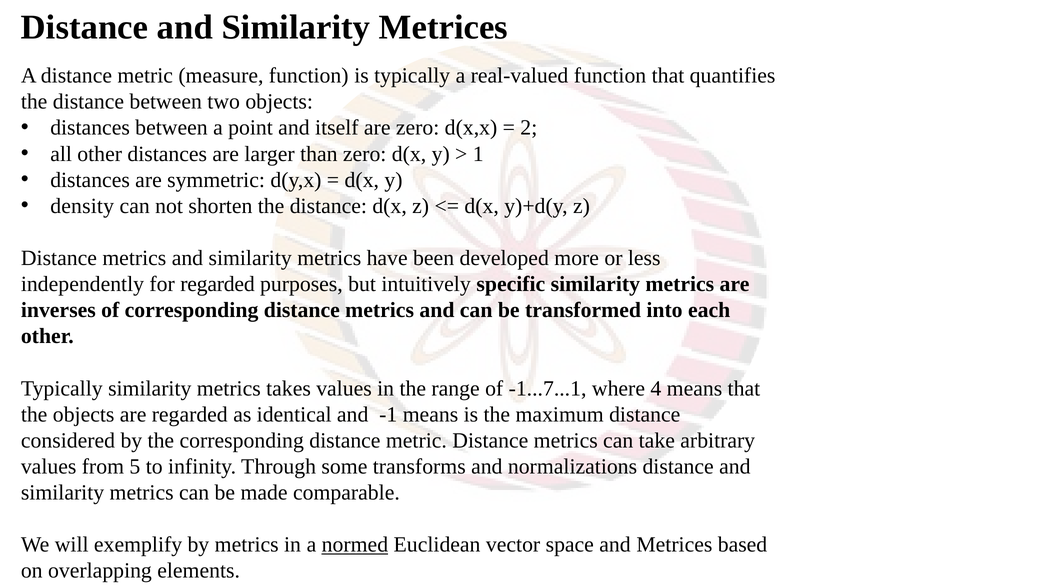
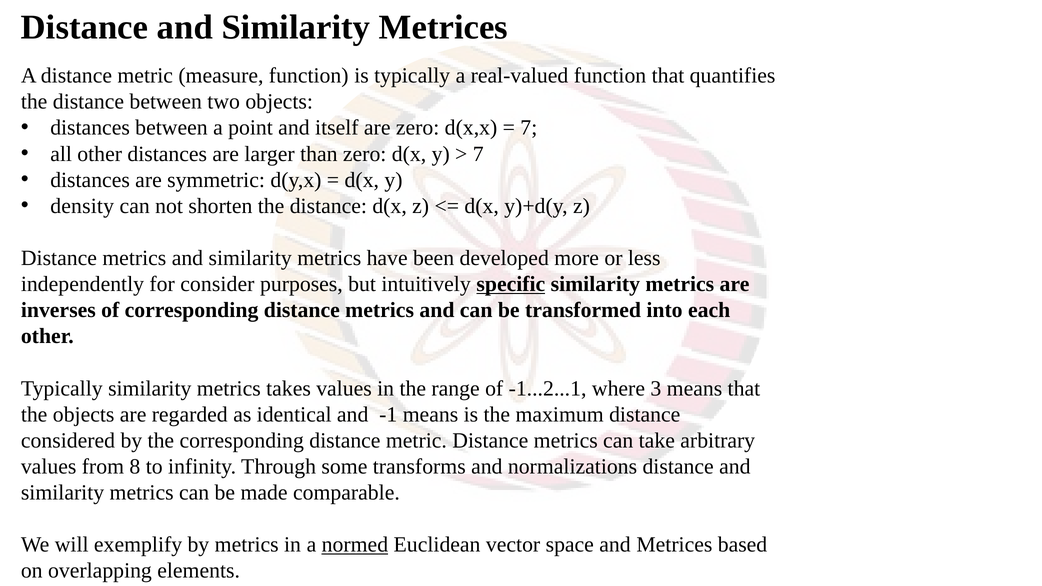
2 at (529, 128): 2 -> 7
1 at (478, 154): 1 -> 7
for regarded: regarded -> consider
specific underline: none -> present
-1...7...1: -1...7...1 -> -1...2...1
4: 4 -> 3
5: 5 -> 8
